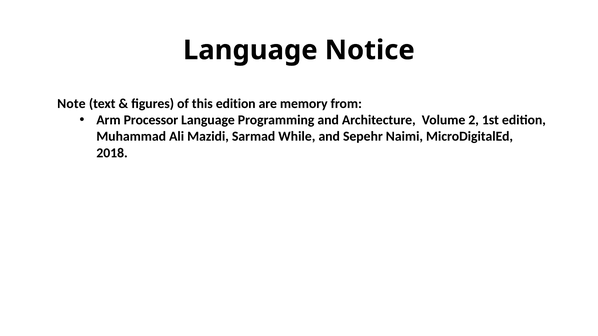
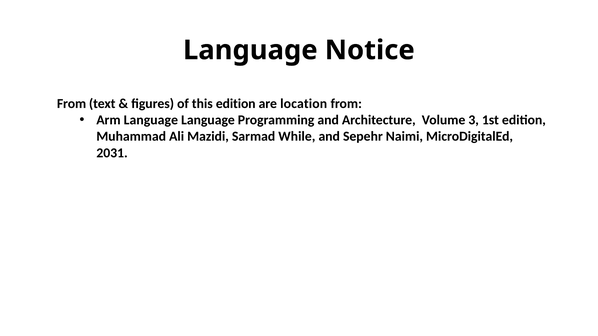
Note at (71, 104): Note -> From
memory: memory -> location
Arm Processor: Processor -> Language
Volume 2: 2 -> 3
2018: 2018 -> 2031
